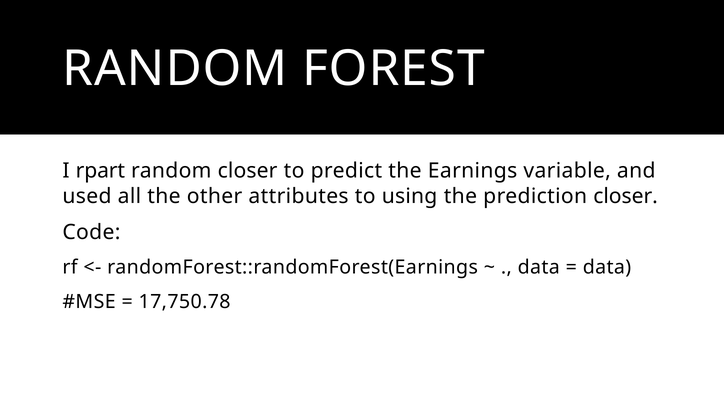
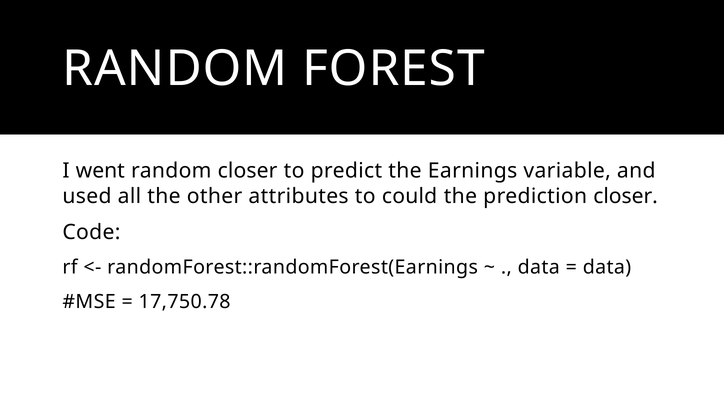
rpart: rpart -> went
using: using -> could
